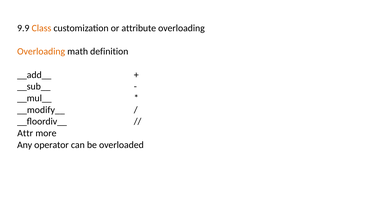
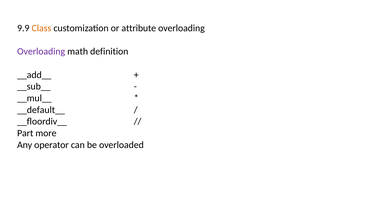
Overloading at (41, 51) colour: orange -> purple
__modify__: __modify__ -> __default__
Attr: Attr -> Part
